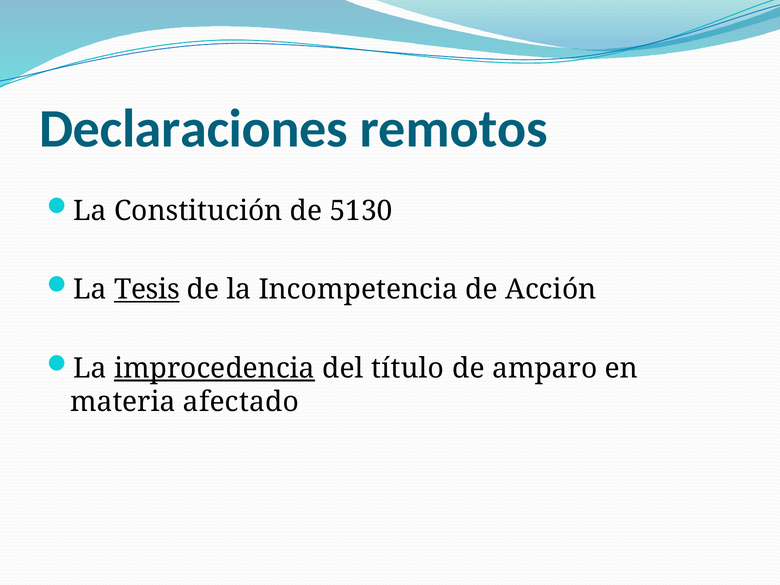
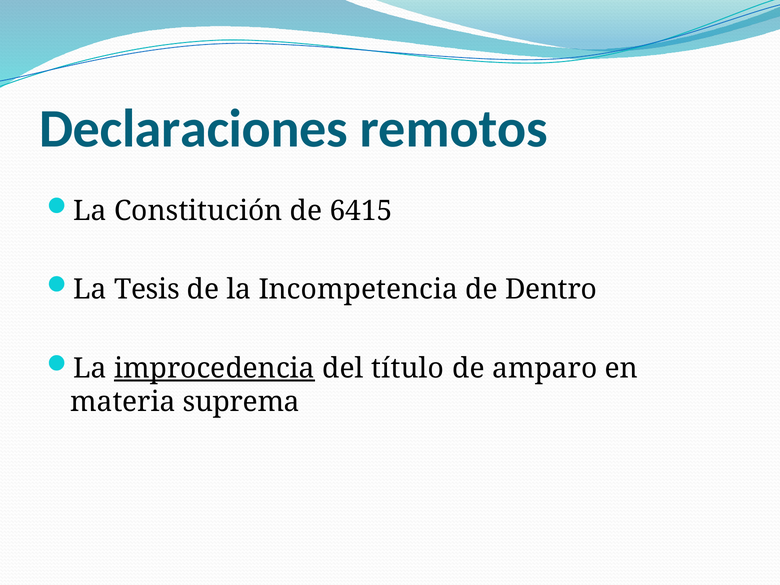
5130: 5130 -> 6415
Tesis underline: present -> none
Acción: Acción -> Dentro
afectado: afectado -> suprema
